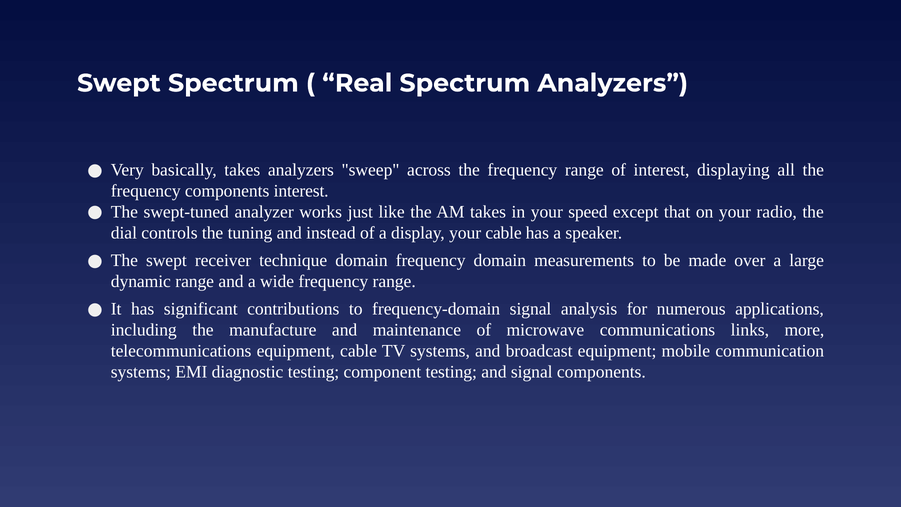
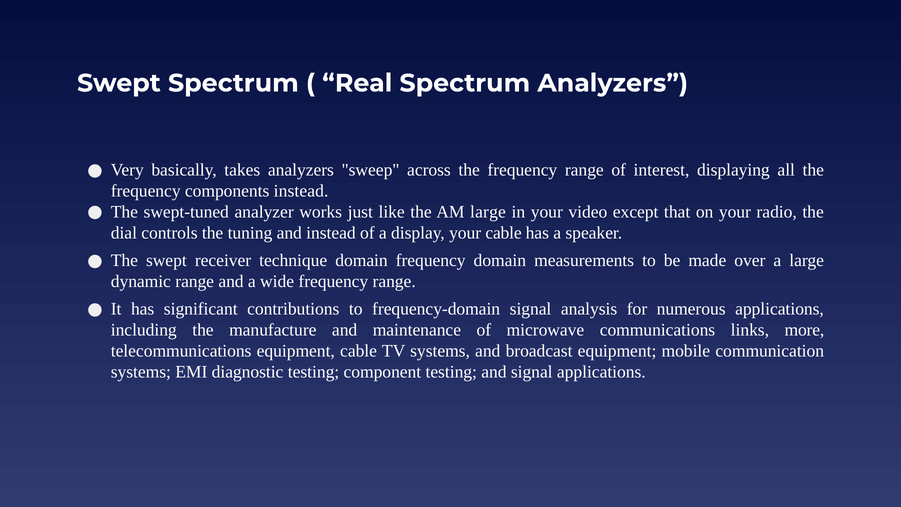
components interest: interest -> instead
AM takes: takes -> large
speed: speed -> video
signal components: components -> applications
